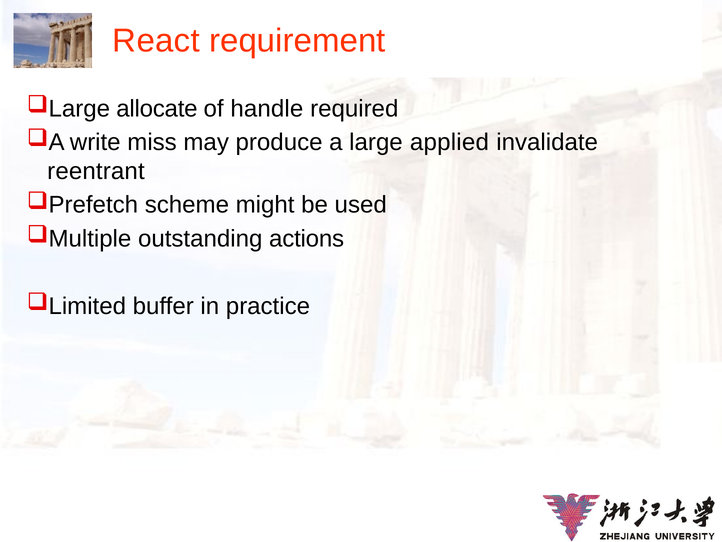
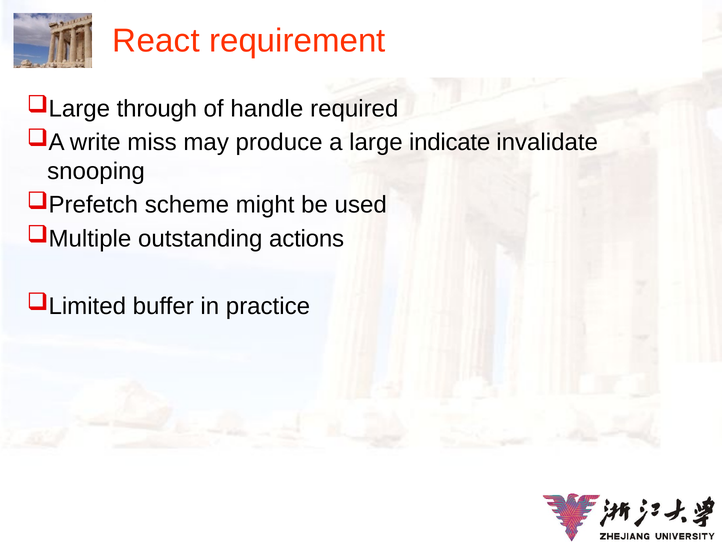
allocate: allocate -> through
applied: applied -> indicate
reentrant: reentrant -> snooping
